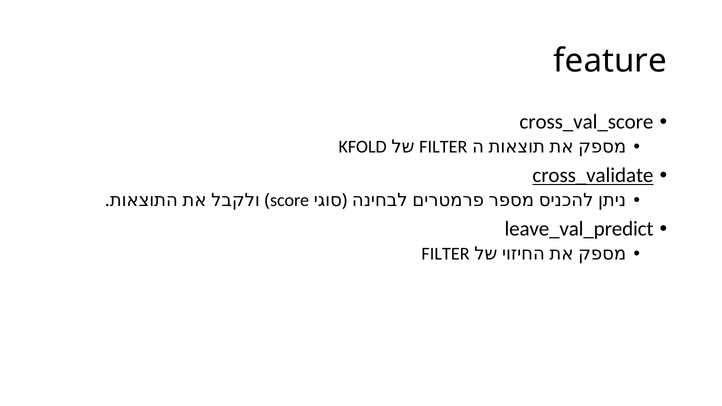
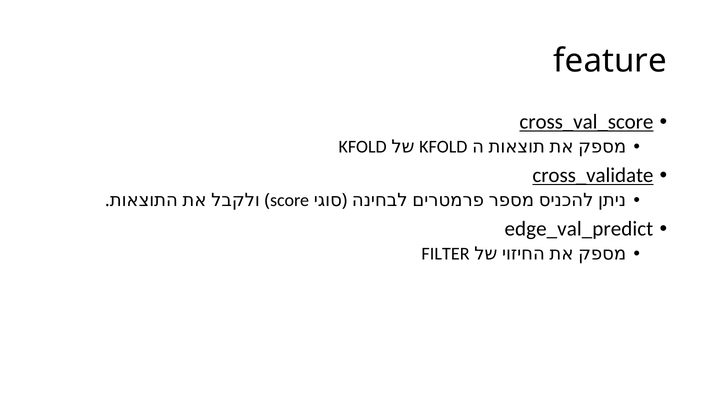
cross_val_score underline: none -> present
FILTER at (443, 147): FILTER -> KFOLD
leave_val_predict: leave_val_predict -> edge_val_predict
